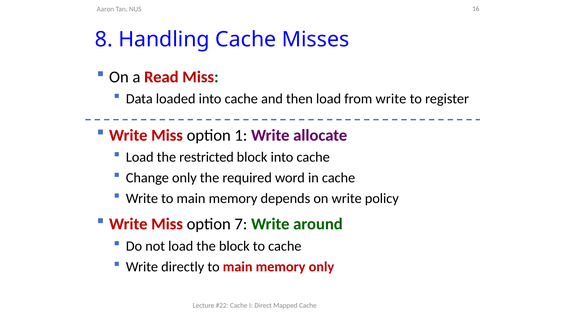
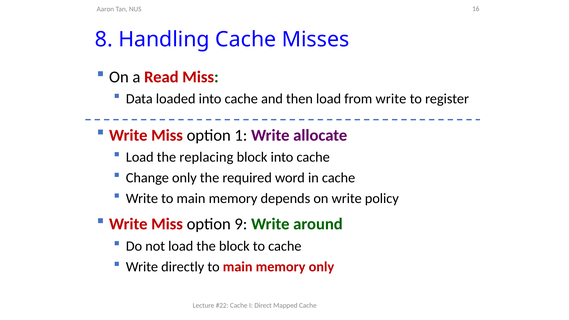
restricted: restricted -> replacing
7: 7 -> 9
